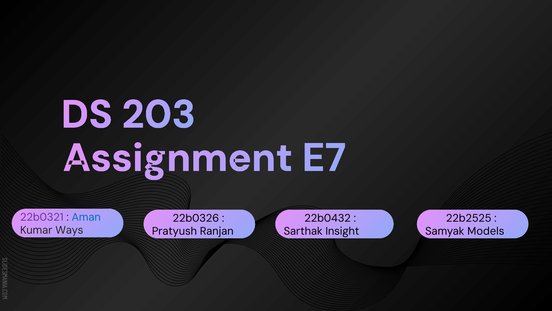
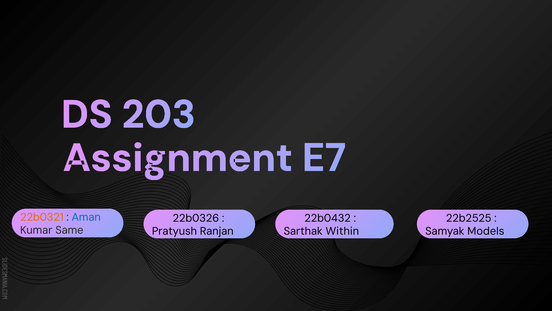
22b0321 colour: purple -> orange
Ways: Ways -> Same
Insight: Insight -> Within
